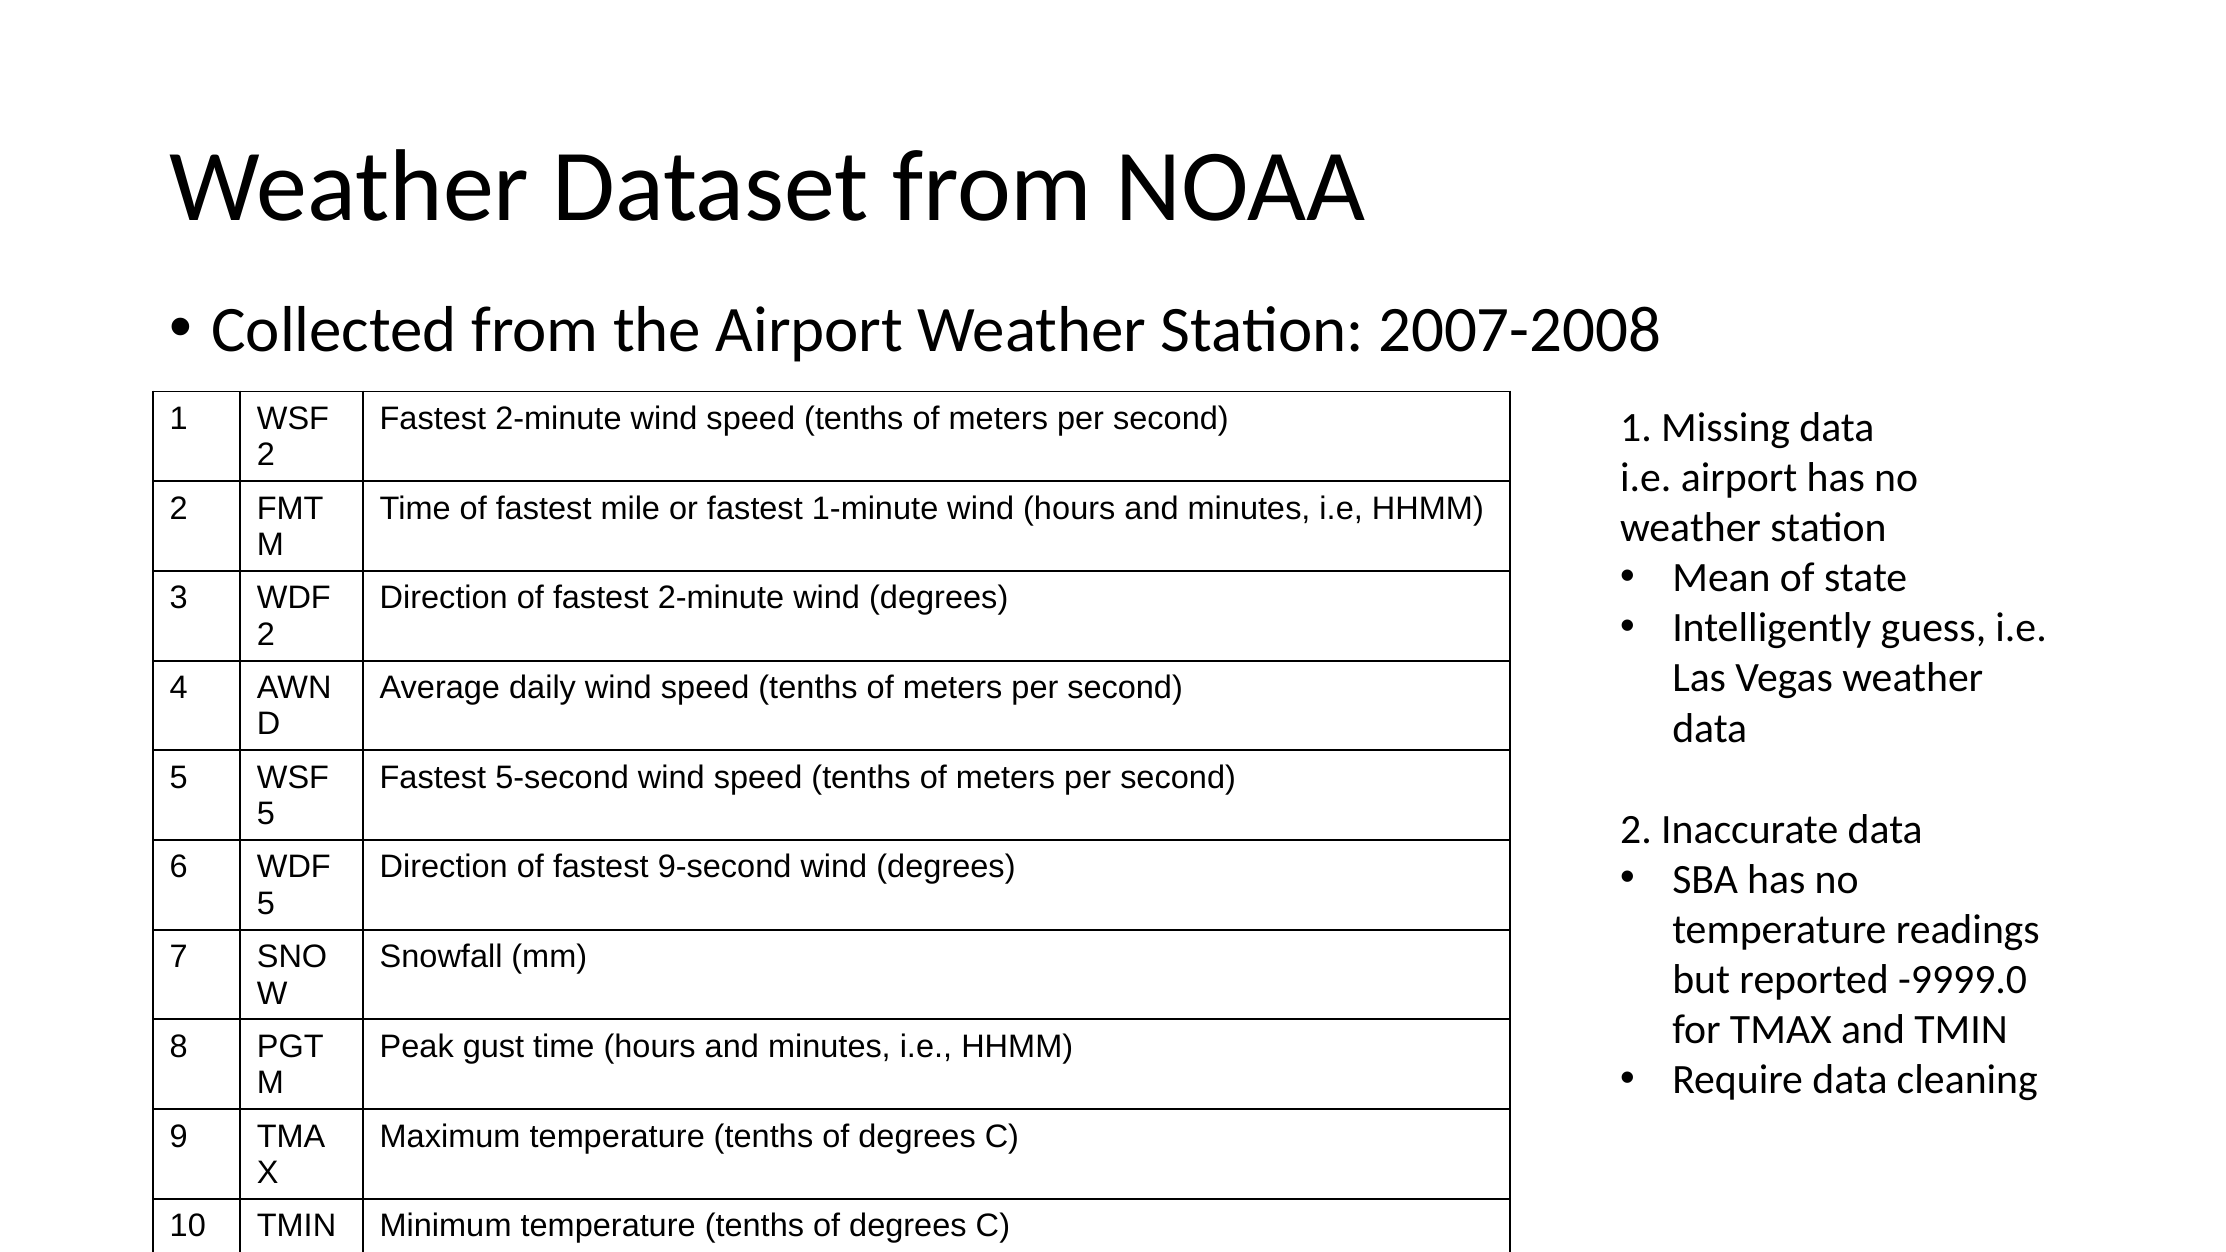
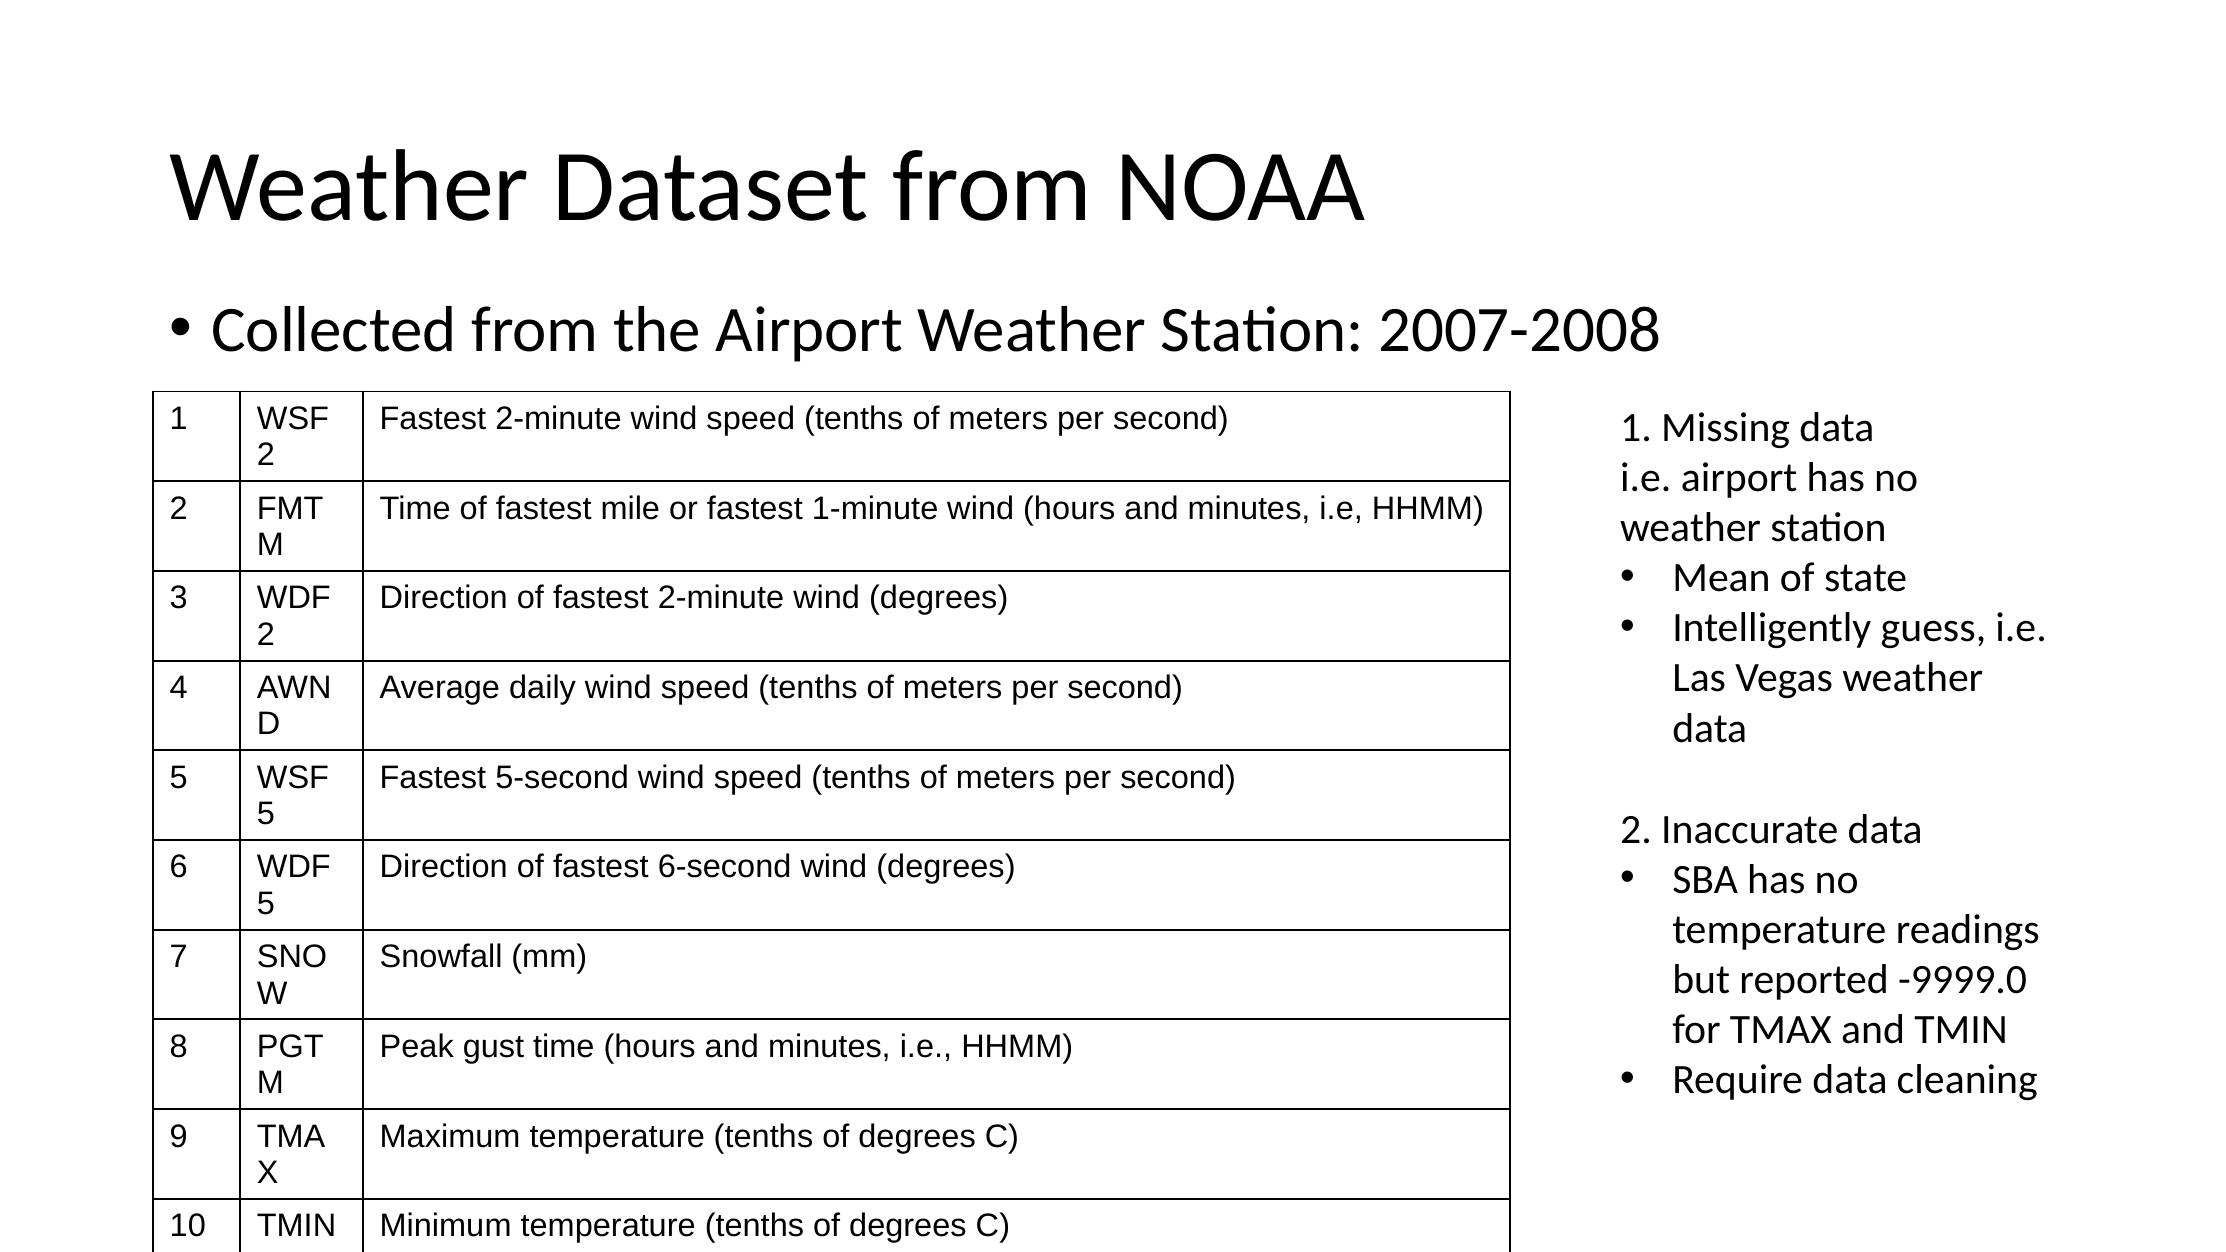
9-second: 9-second -> 6-second
